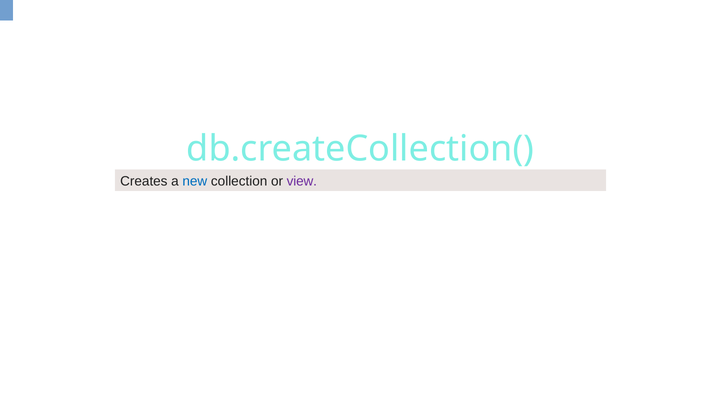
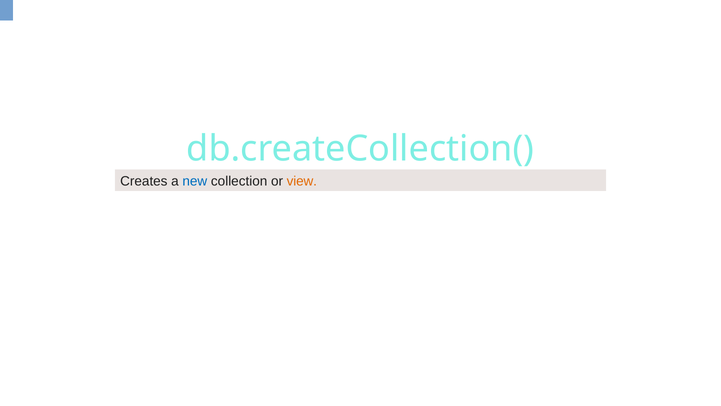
view colour: purple -> orange
